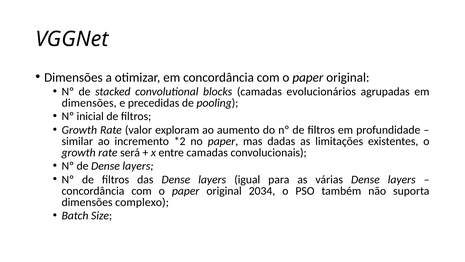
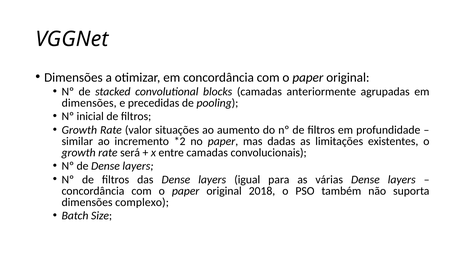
evolucionários: evolucionários -> anteriormente
exploram: exploram -> situações
2034: 2034 -> 2018
